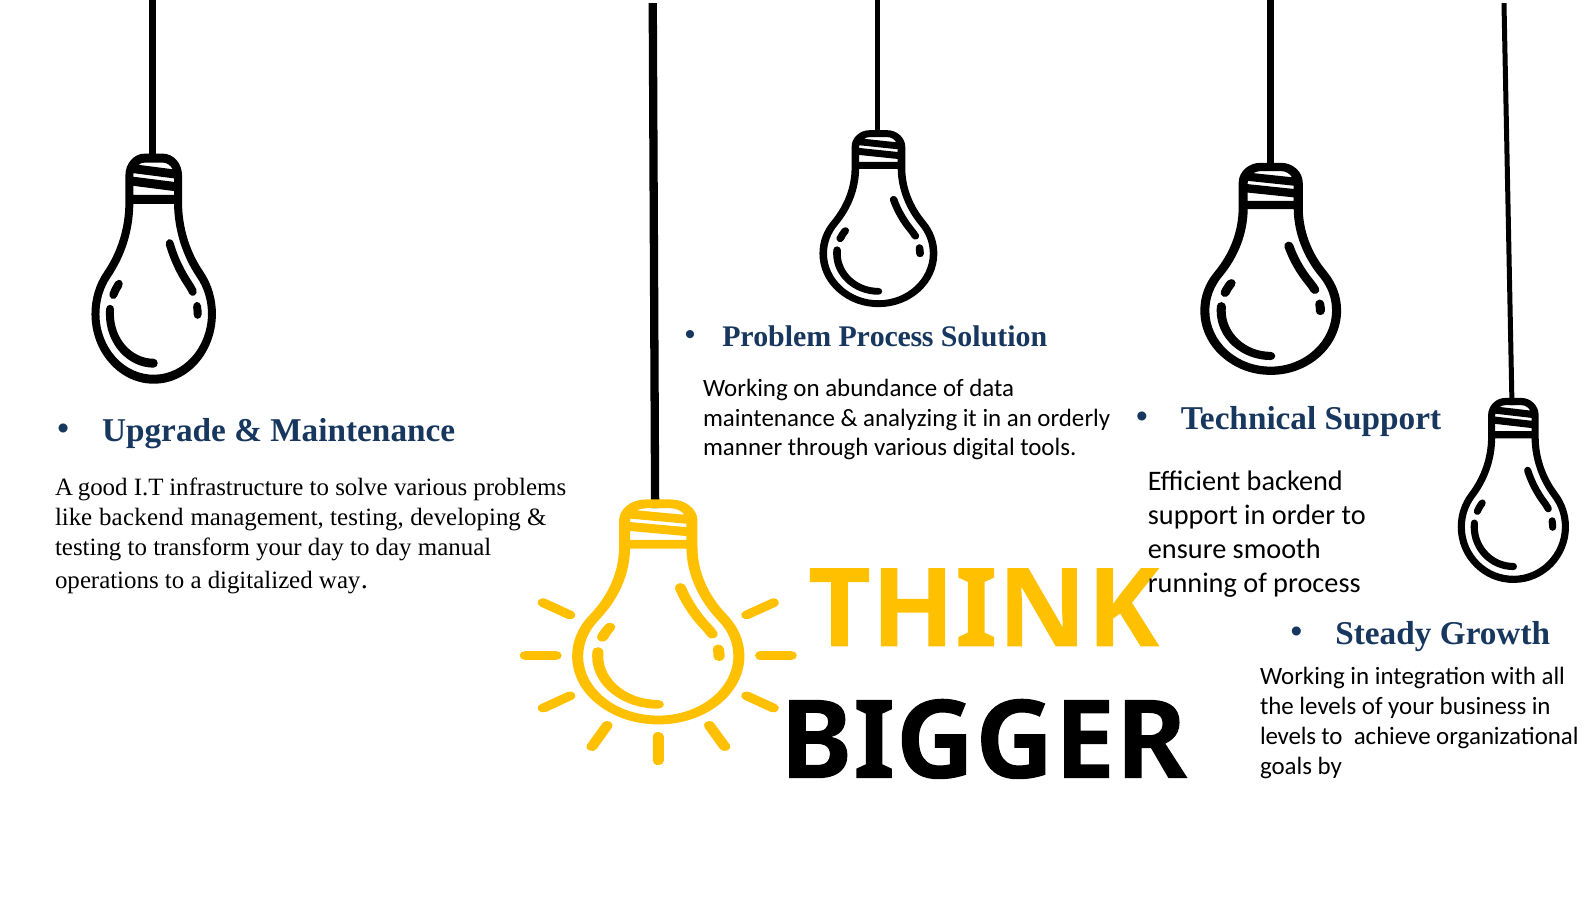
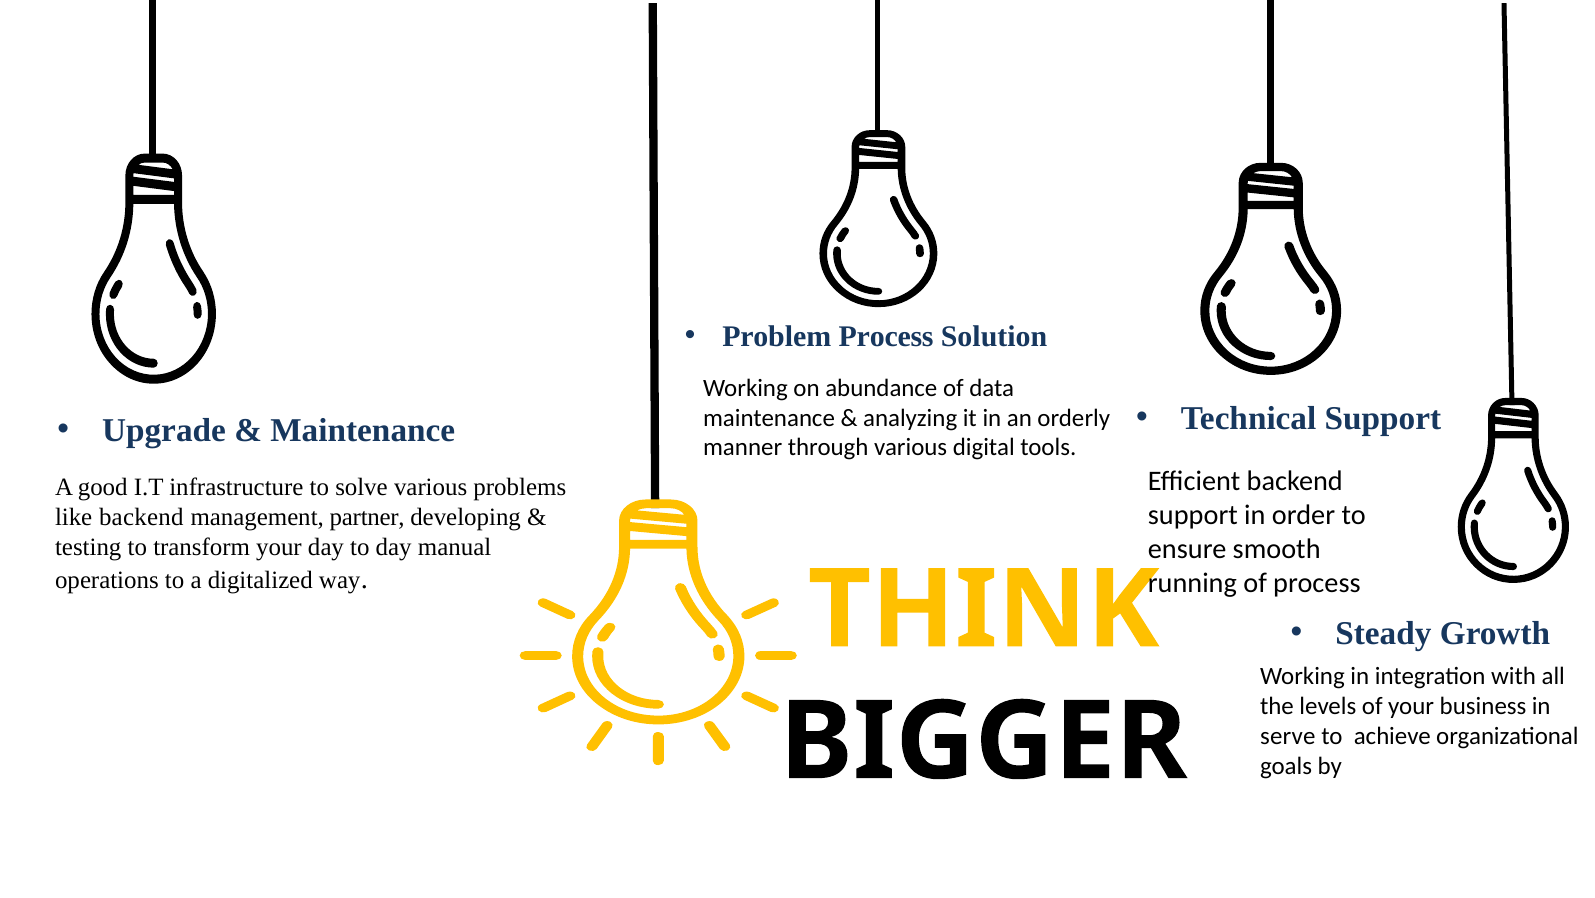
management testing: testing -> partner
levels at (1288, 736): levels -> serve
